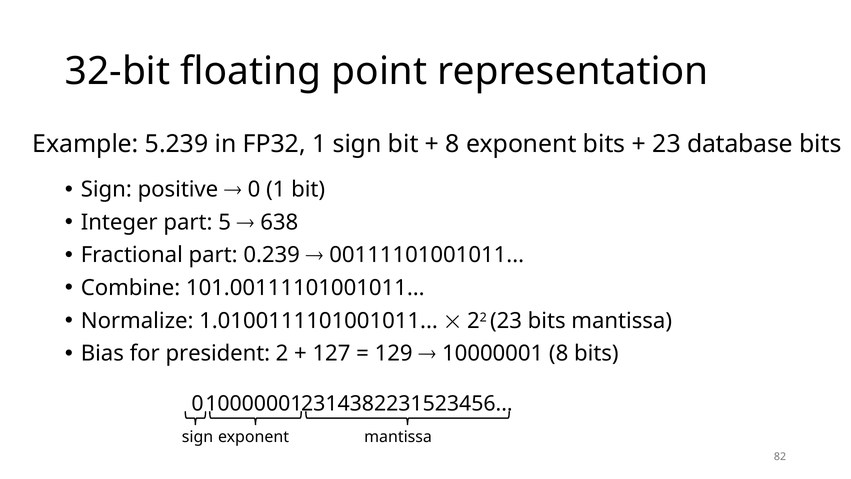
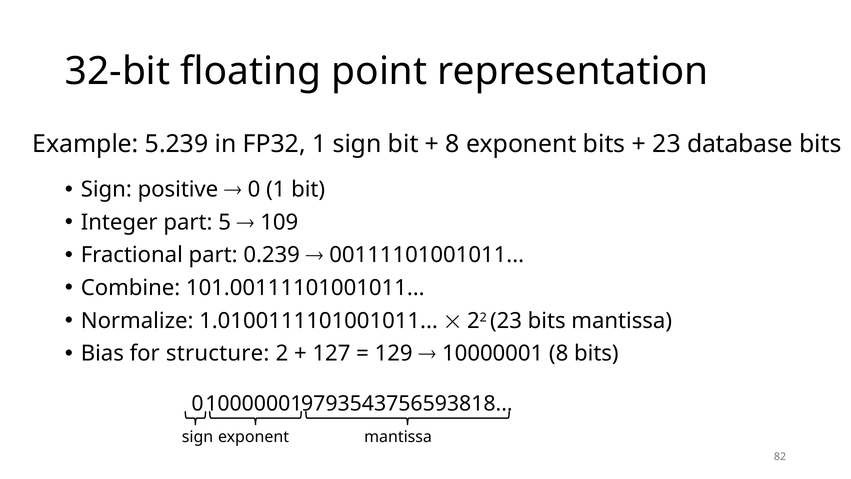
638: 638 -> 109
president: president -> structure
2314382231523456: 2314382231523456 -> 9793543756593818
